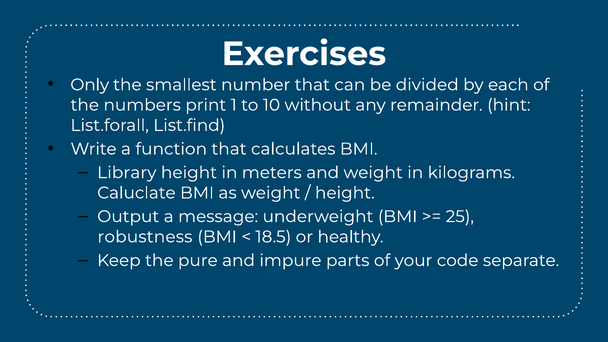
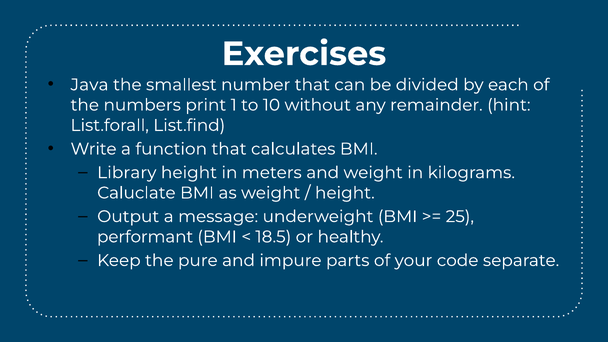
Only: Only -> Java
robustness: robustness -> performant
